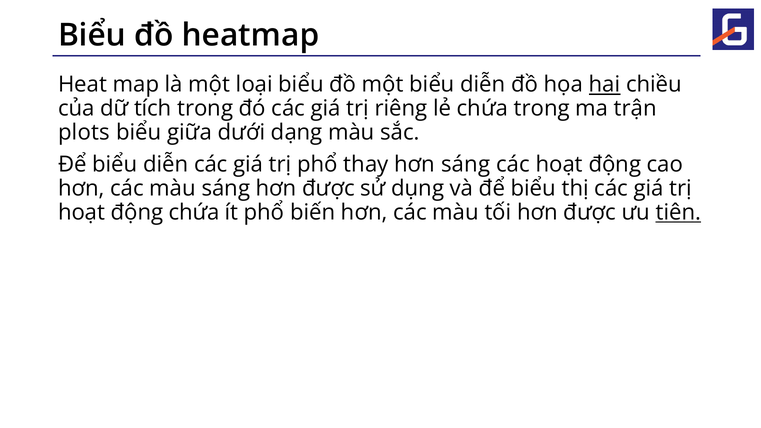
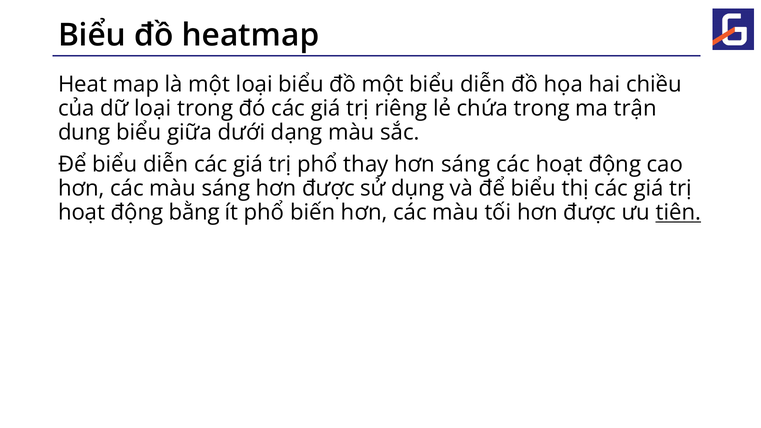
hai underline: present -> none
dữ tích: tích -> loại
plots: plots -> dung
động chứa: chứa -> bằng
